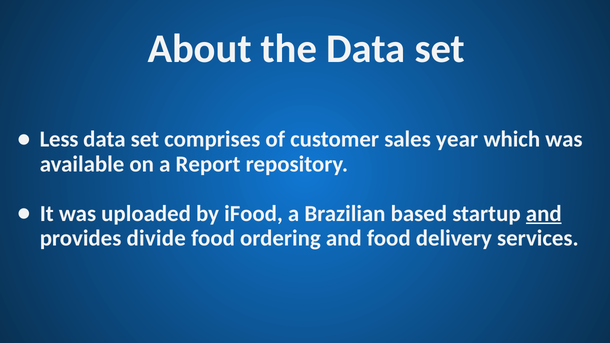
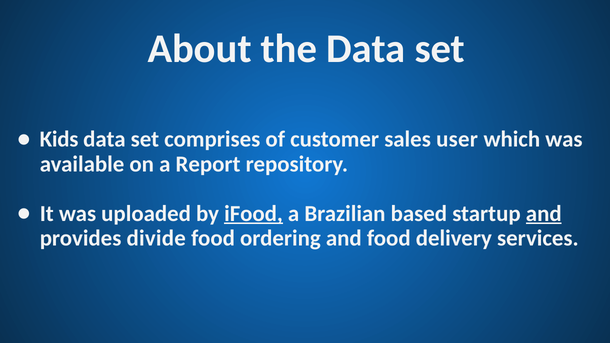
Less: Less -> Kids
year: year -> user
iFood underline: none -> present
